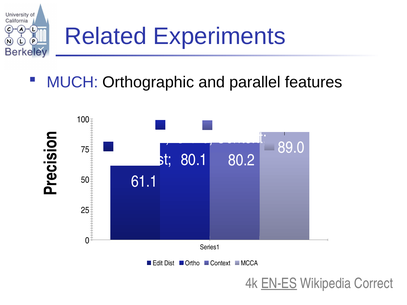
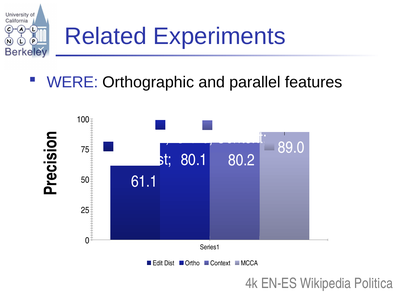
MUCH: MUCH -> WERE
EN-ES underline: present -> none
Correct: Correct -> Politica
